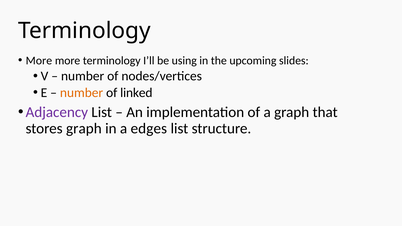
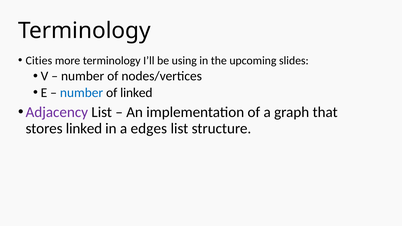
More at (39, 61): More -> Cities
number at (82, 93) colour: orange -> blue
stores graph: graph -> linked
